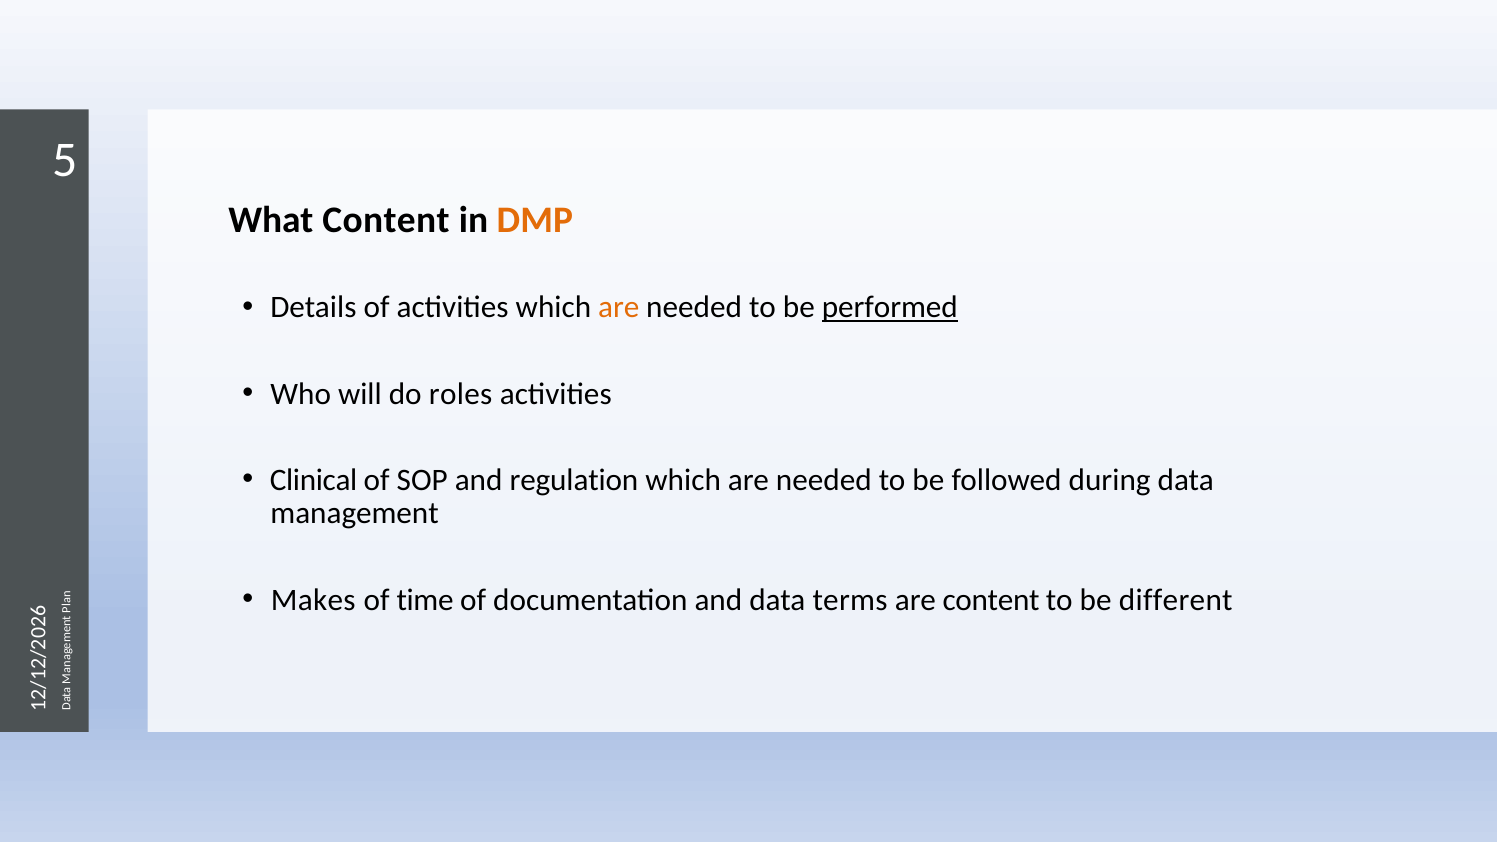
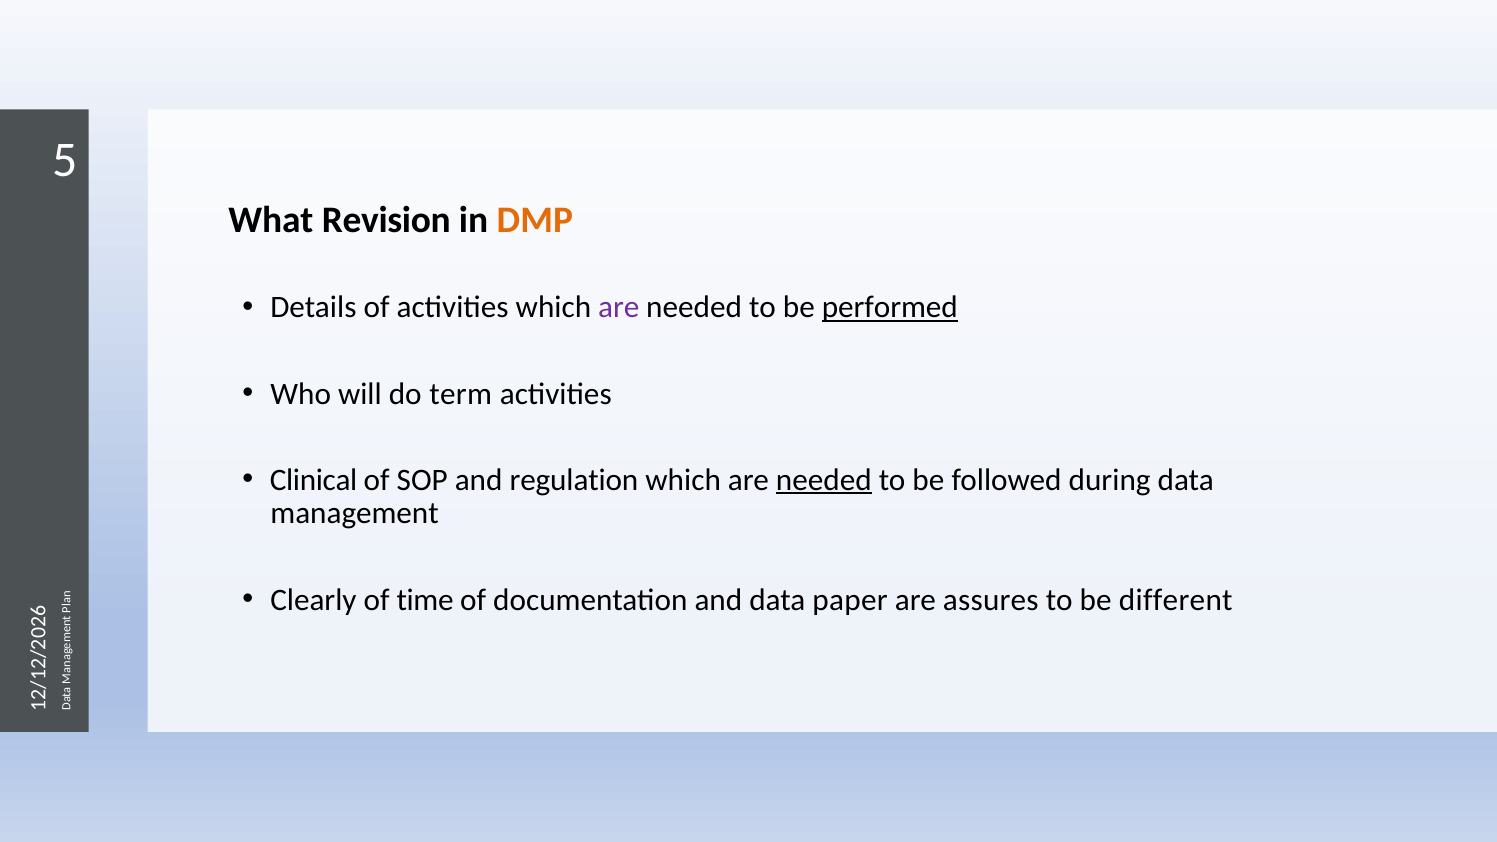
What Content: Content -> Revision
are at (619, 308) colour: orange -> purple
roles: roles -> term
needed at (824, 480) underline: none -> present
Makes: Makes -> Clearly
terms: terms -> paper
are content: content -> assures
